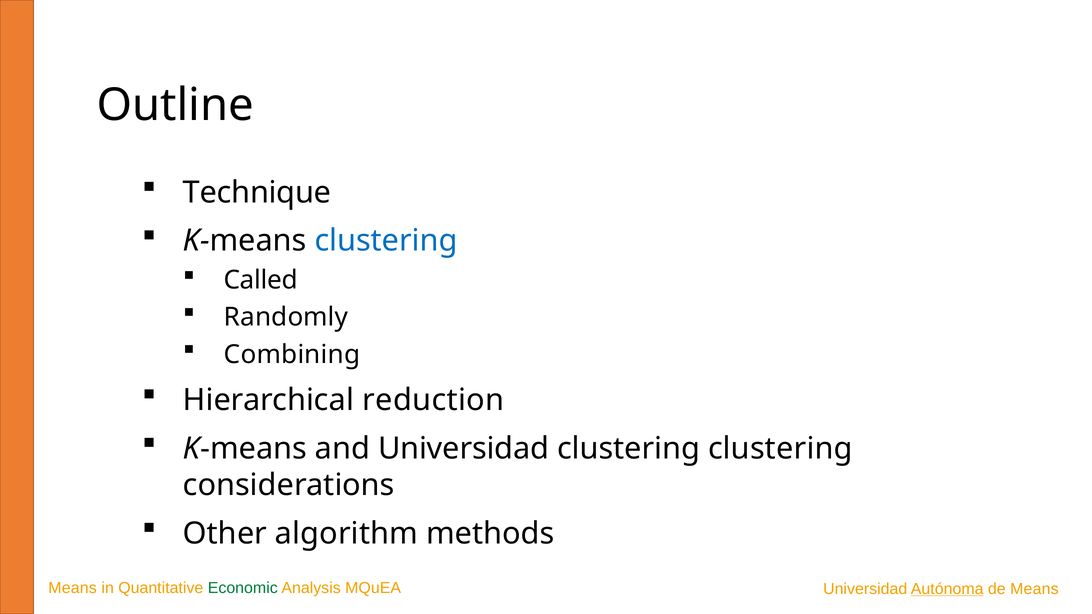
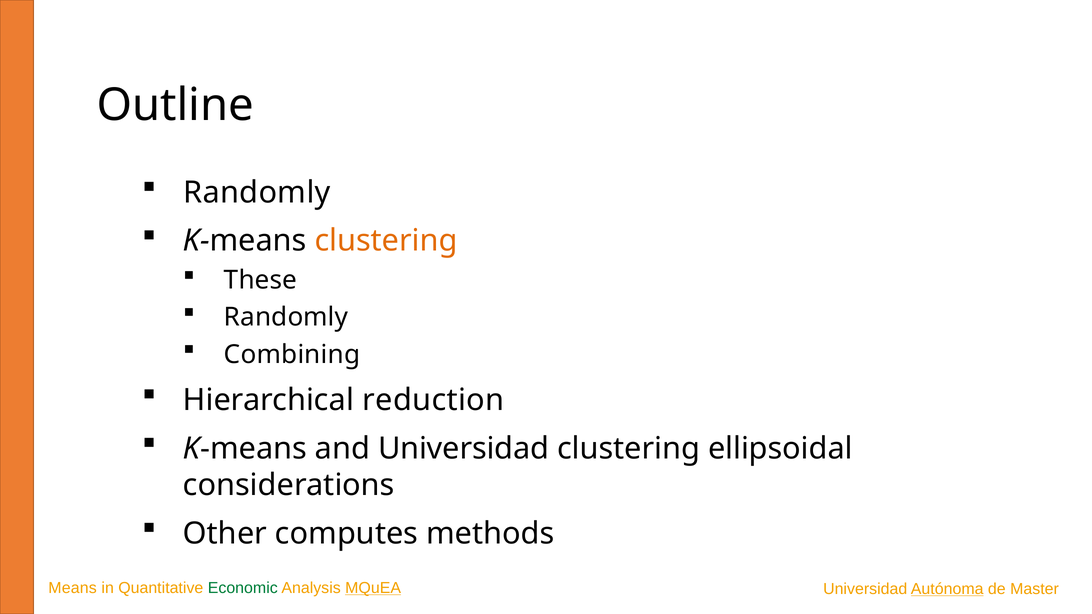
Technique at (257, 193): Technique -> Randomly
clustering at (386, 241) colour: blue -> orange
Called: Called -> These
clustering clustering: clustering -> ellipsoidal
algorithm: algorithm -> computes
MQuEA underline: none -> present
de Means: Means -> Master
